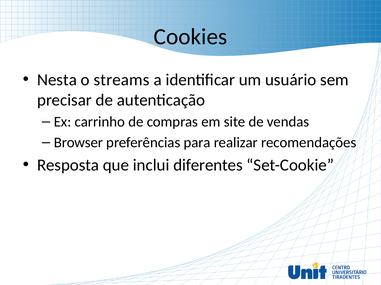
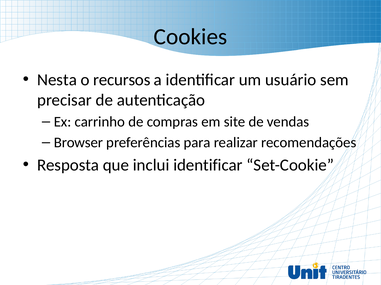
streams: streams -> recursos
inclui diferentes: diferentes -> identificar
